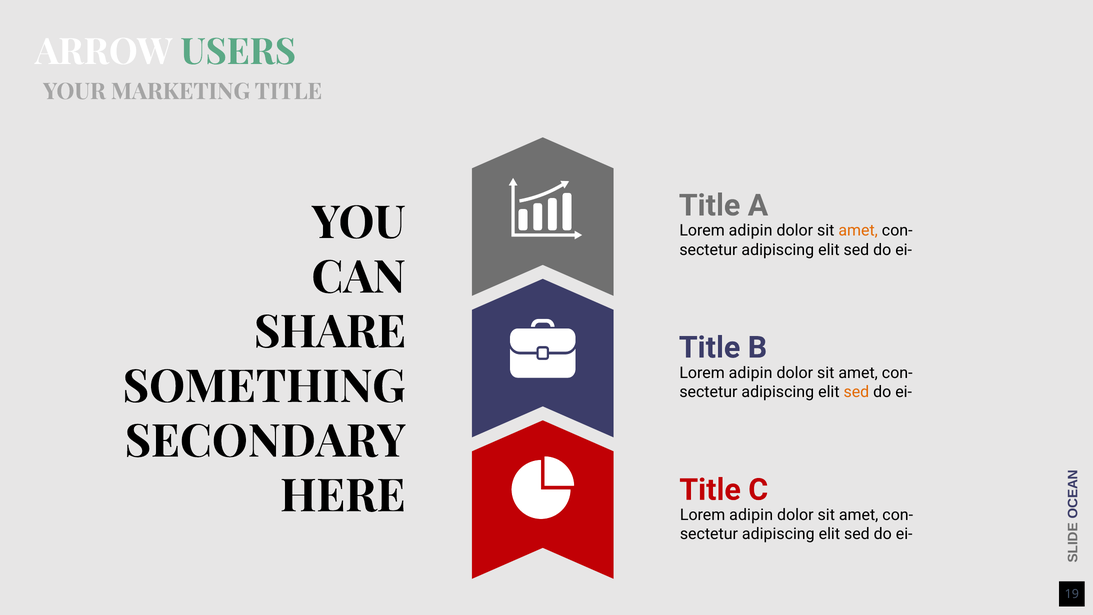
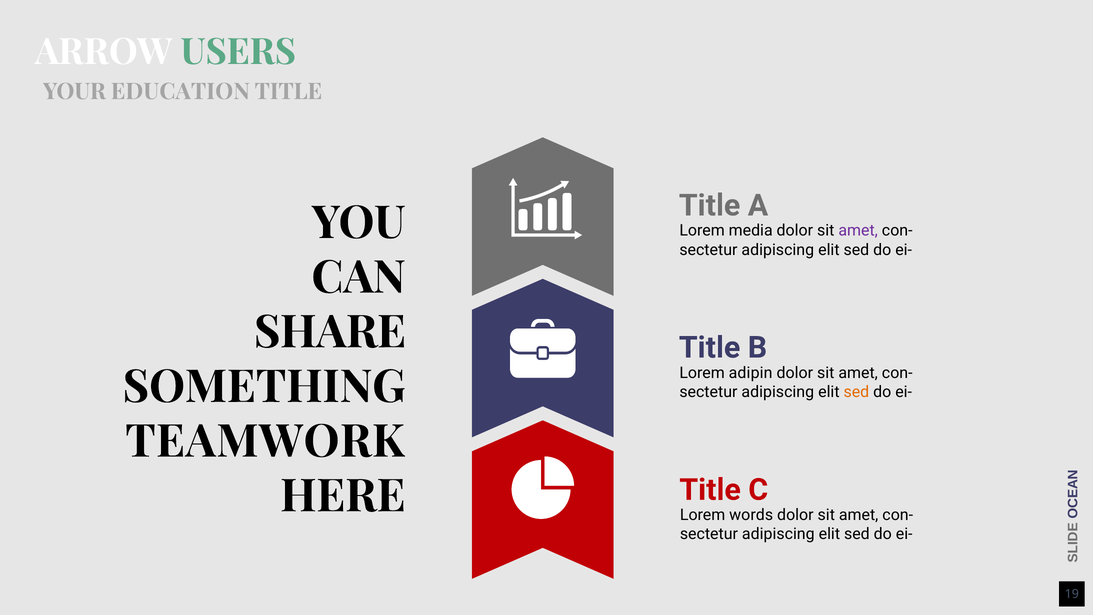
MARKETING: MARKETING -> EDUCATION
adipin at (751, 231): adipin -> media
amet at (858, 231) colour: orange -> purple
SECONDARY: SECONDARY -> TEAMWORK
adipin at (751, 515): adipin -> words
